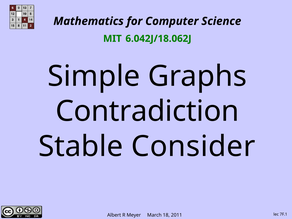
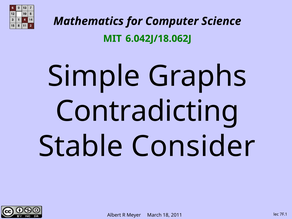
Contradiction: Contradiction -> Contradicting
